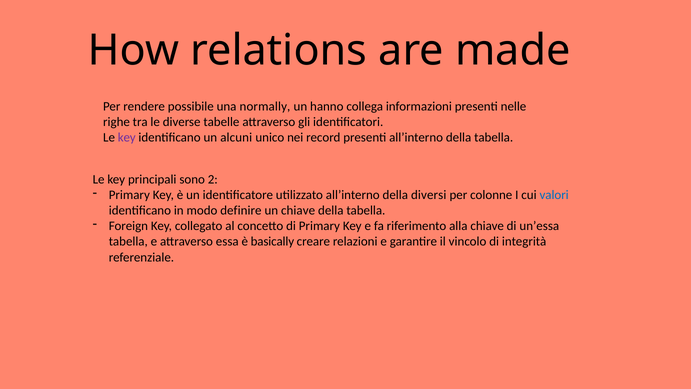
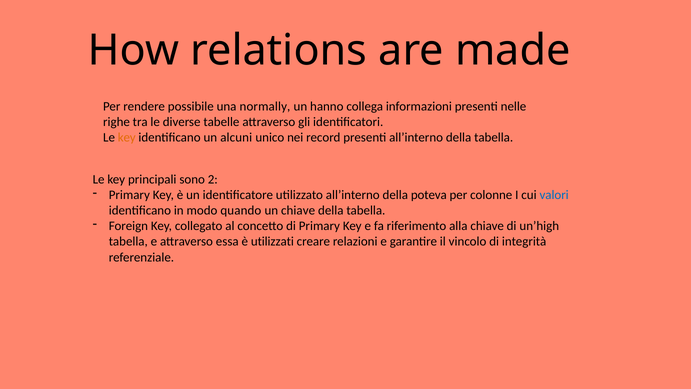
key at (127, 137) colour: purple -> orange
diversi: diversi -> poteva
definire: definire -> quando
un’essa: un’essa -> un’high
basically: basically -> utilizzati
